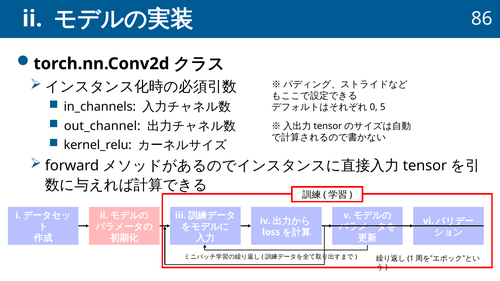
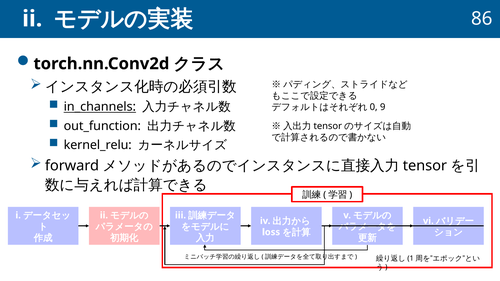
in_channels underline: none -> present
5: 5 -> 9
out_channel: out_channel -> out_function
